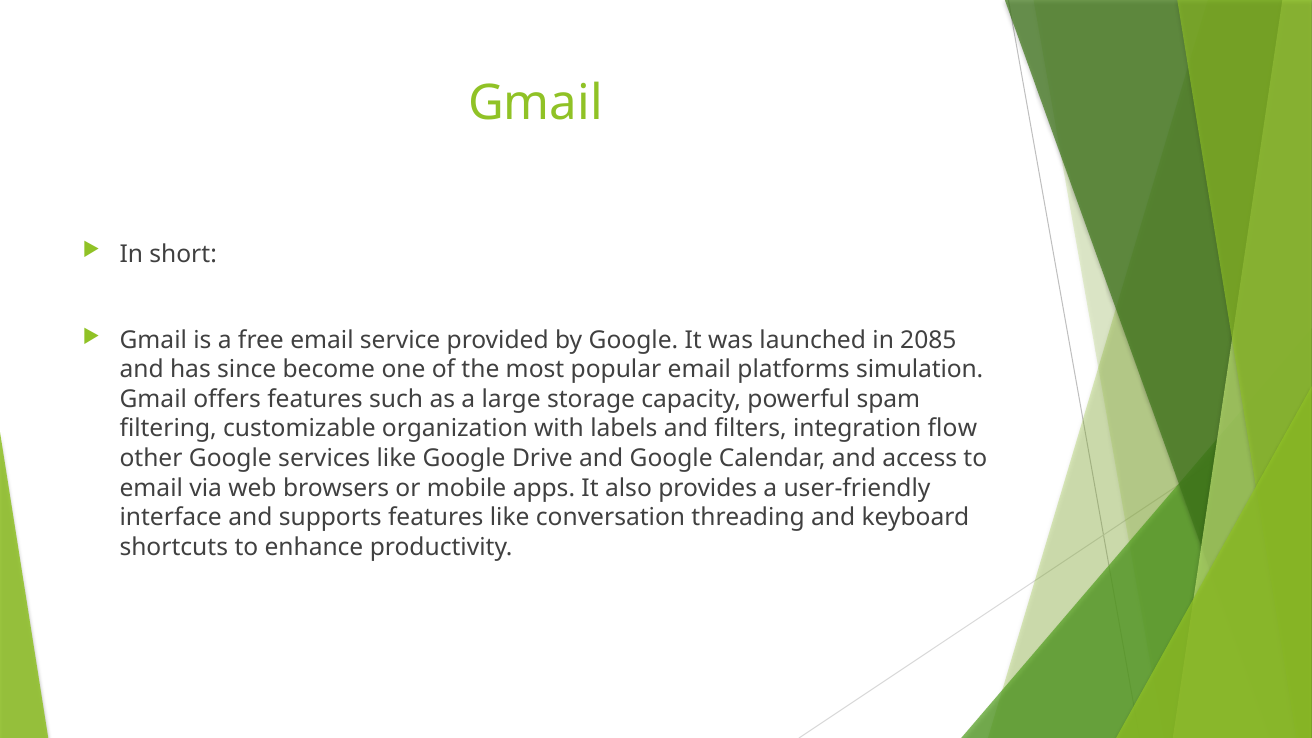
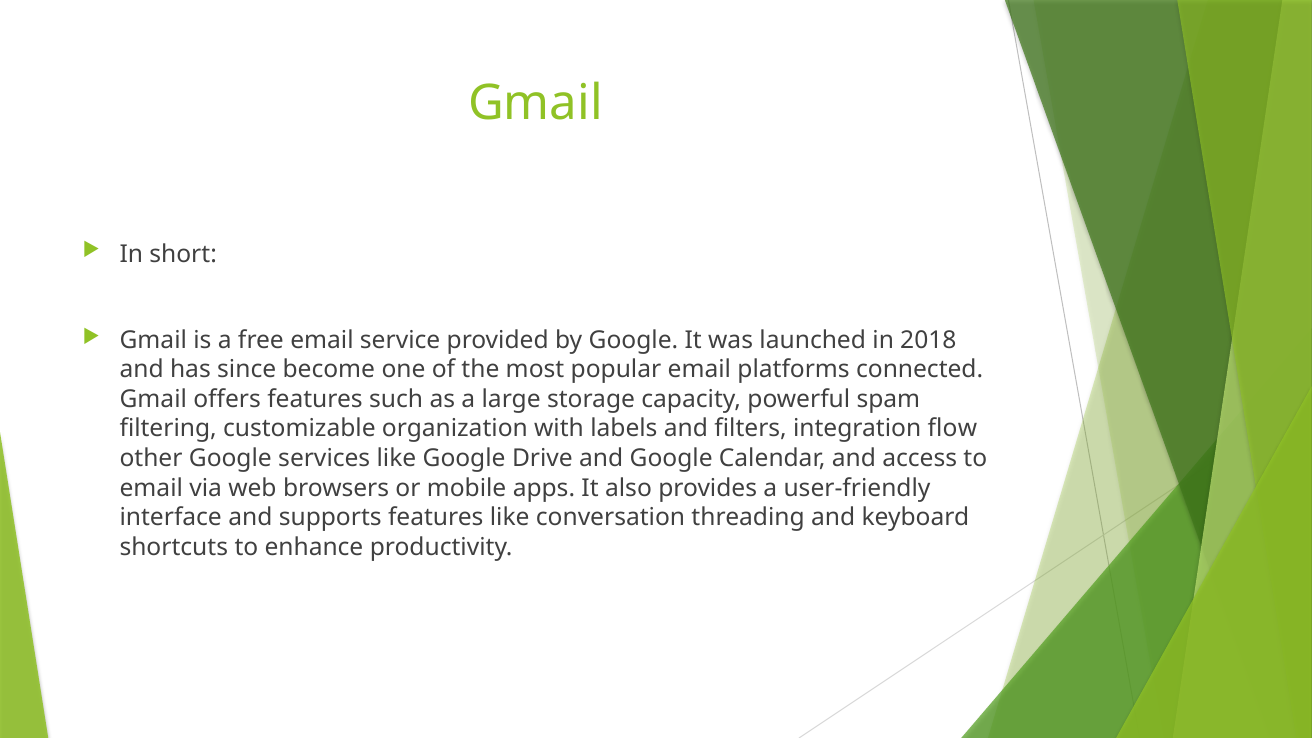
2085: 2085 -> 2018
simulation: simulation -> connected
